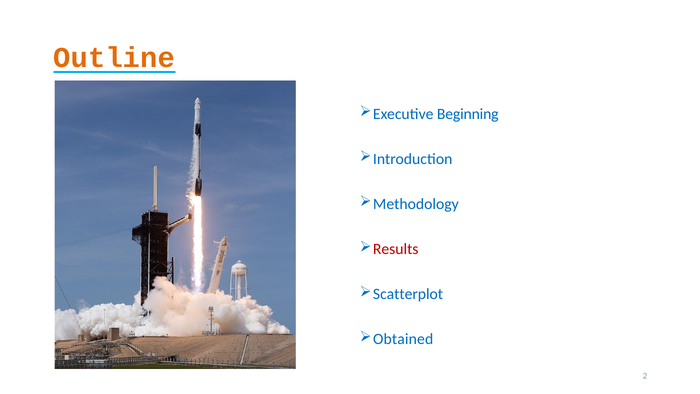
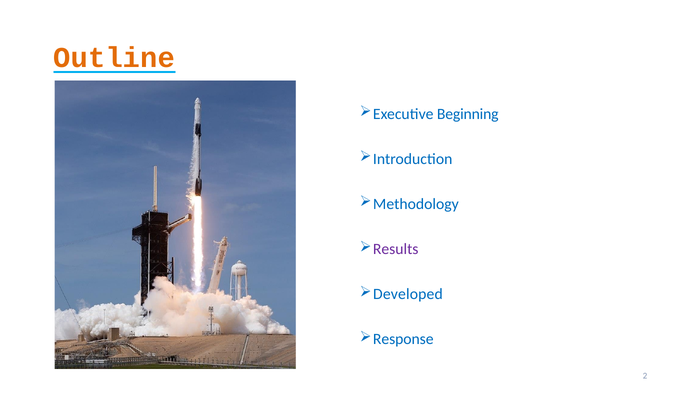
Results colour: red -> purple
Scatterplot: Scatterplot -> Developed
Obtained: Obtained -> Response
